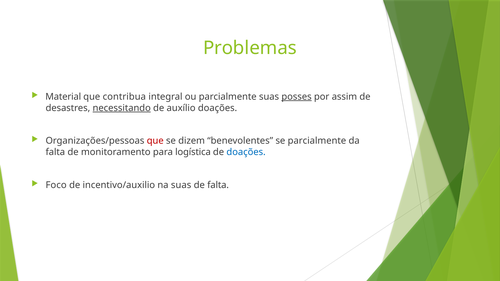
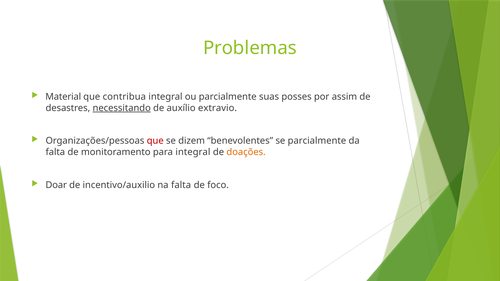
posses underline: present -> none
auxílio doações: doações -> extravio
para logística: logística -> integral
doações at (246, 152) colour: blue -> orange
Foco: Foco -> Doar
na suas: suas -> falta
de falta: falta -> foco
